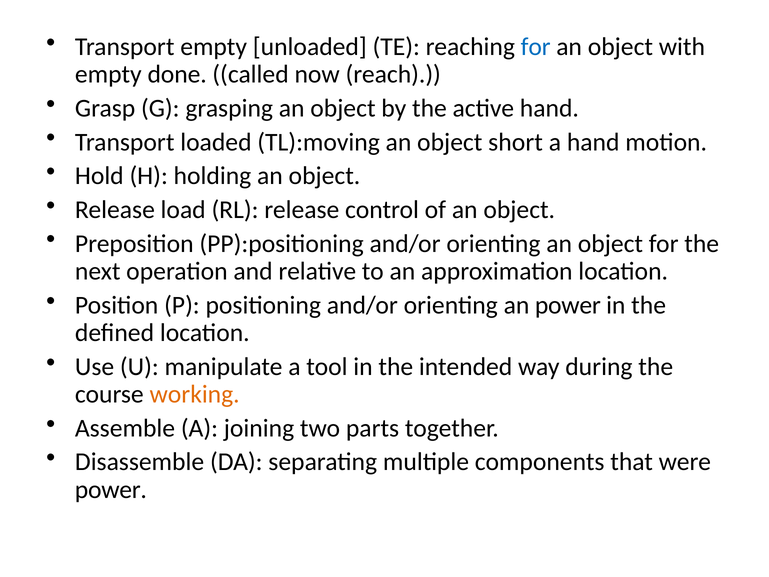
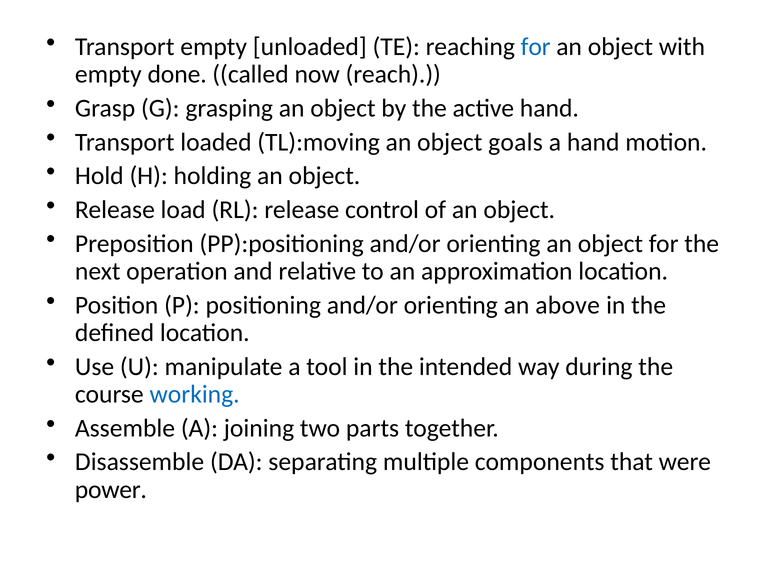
short: short -> goals
an power: power -> above
working colour: orange -> blue
